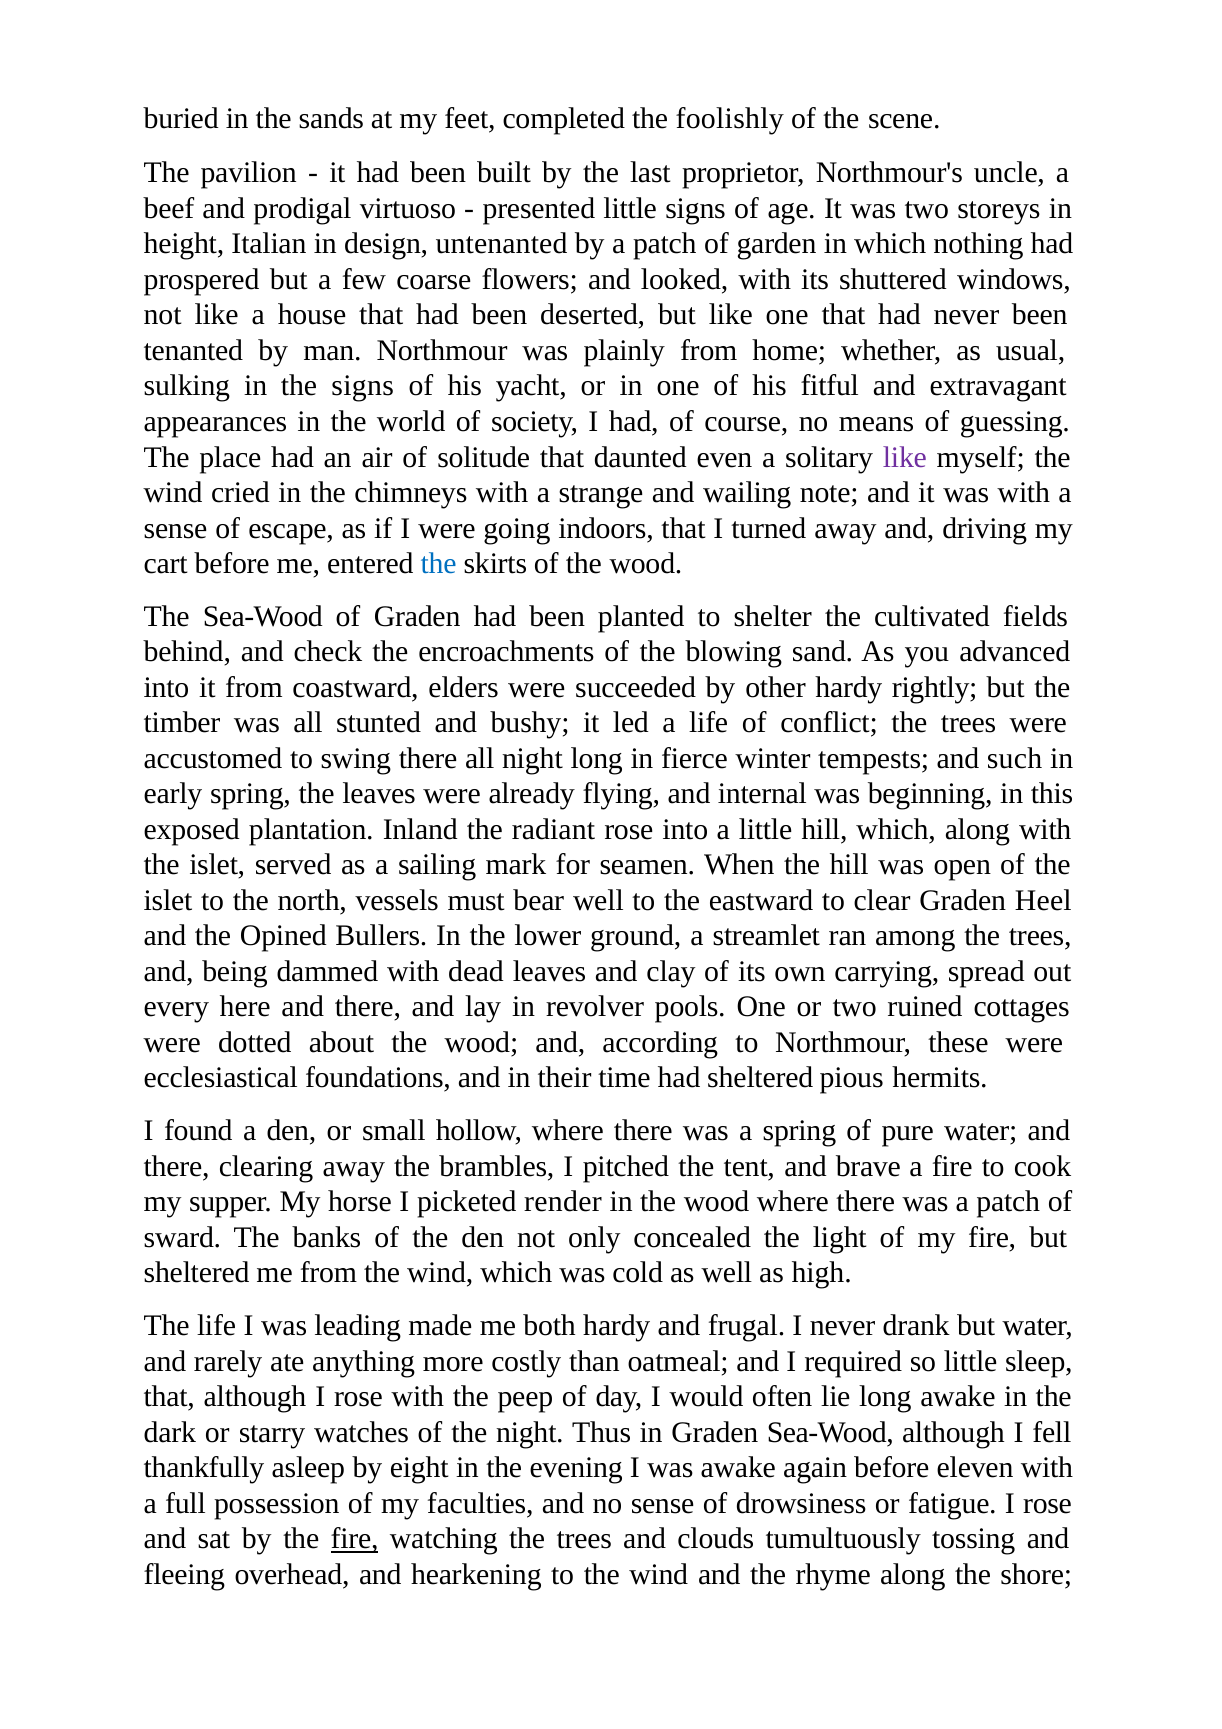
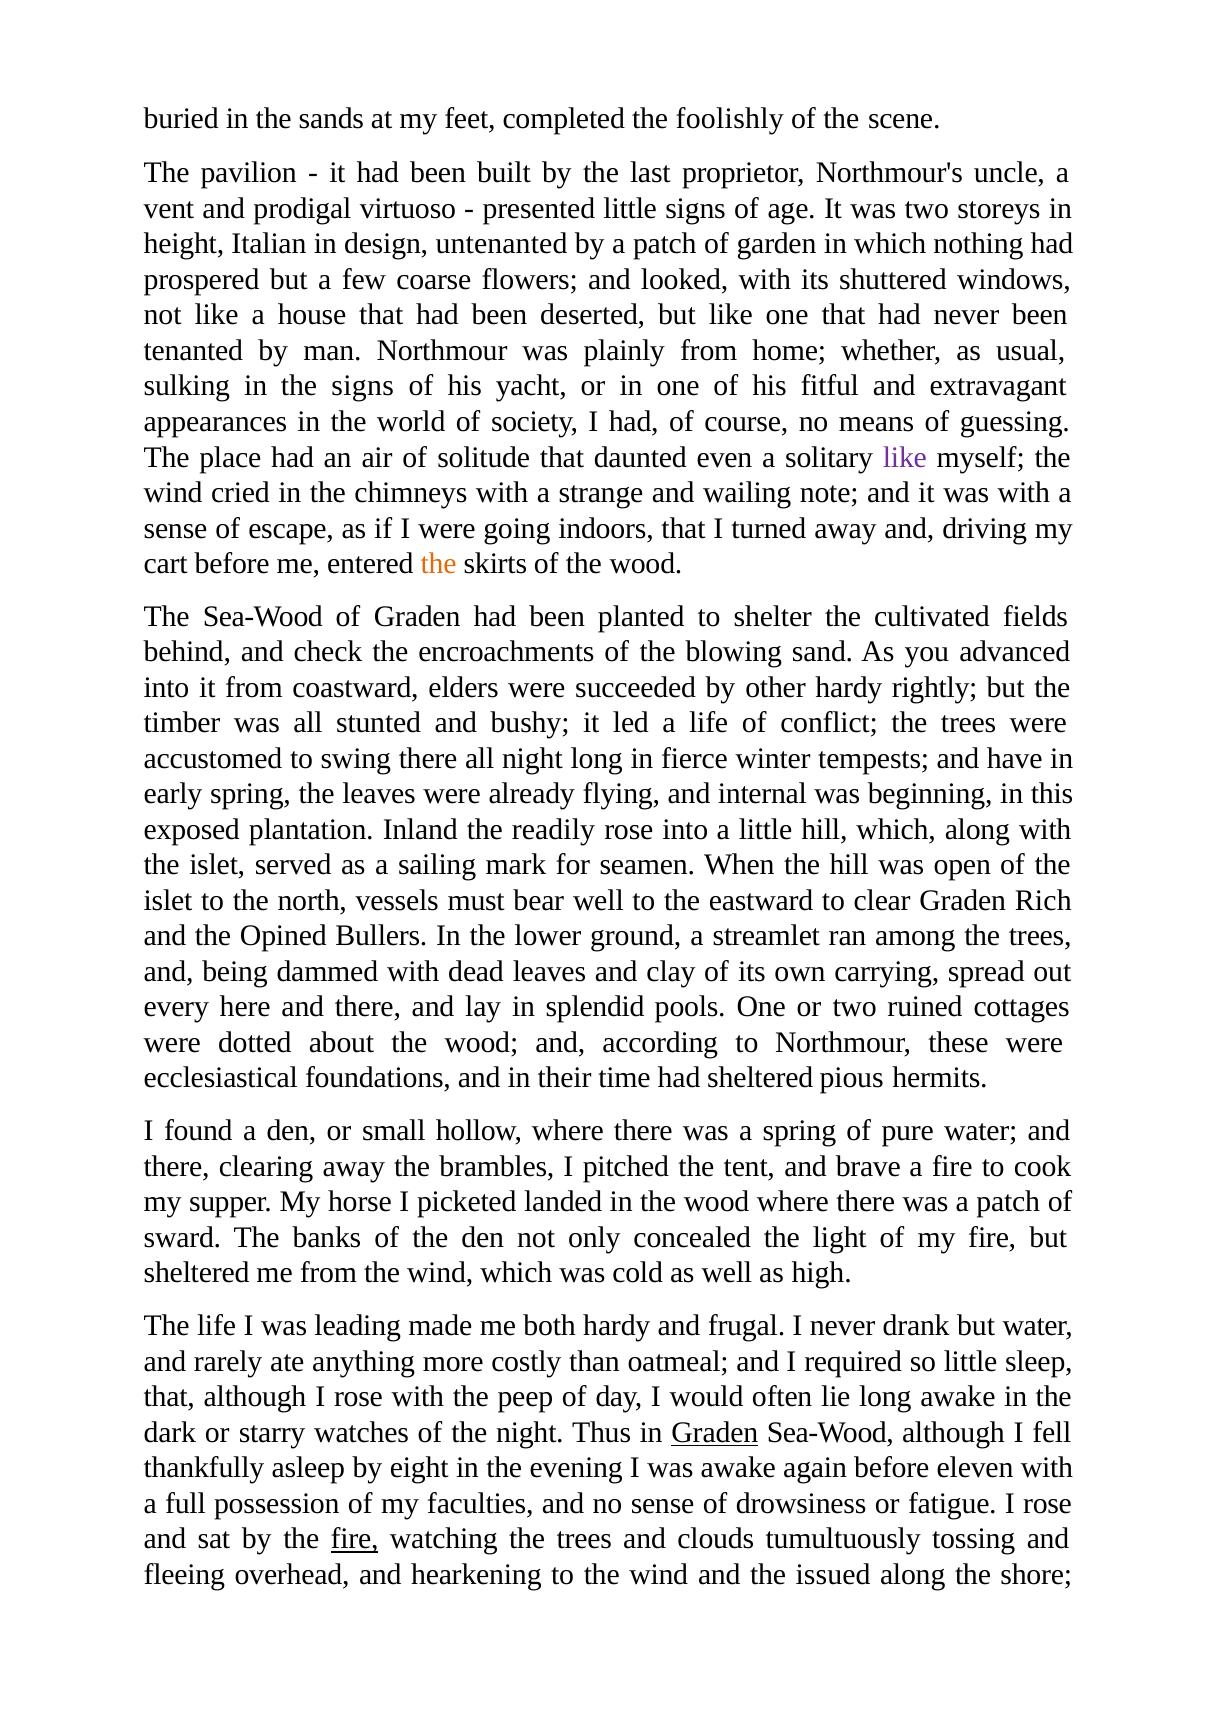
beef: beef -> vent
the at (439, 564) colour: blue -> orange
such: such -> have
radiant: radiant -> readily
Heel: Heel -> Rich
revolver: revolver -> splendid
render: render -> landed
Graden at (715, 1433) underline: none -> present
rhyme: rhyme -> issued
